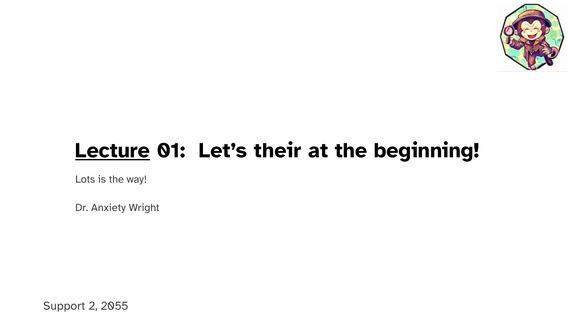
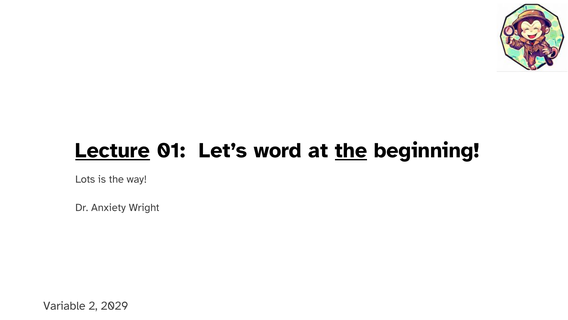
their: their -> word
the at (351, 150) underline: none -> present
Support: Support -> Variable
2055: 2055 -> 2029
